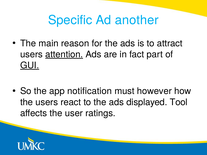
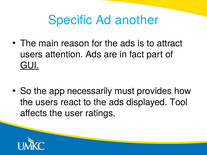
attention underline: present -> none
notification: notification -> necessarily
however: however -> provides
